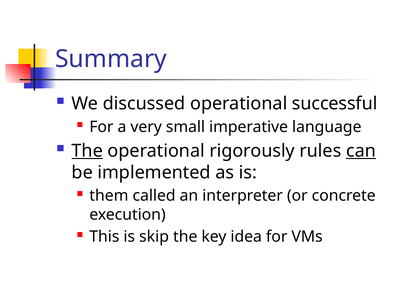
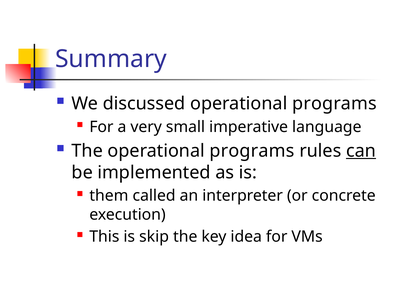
discussed operational successful: successful -> programs
The at (87, 151) underline: present -> none
rigorously at (252, 151): rigorously -> programs
